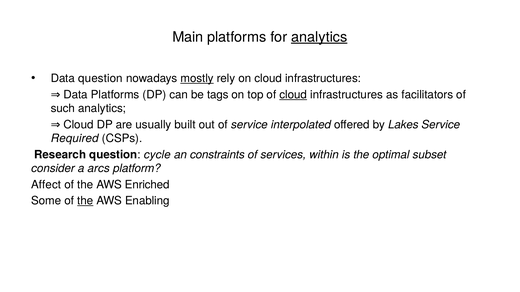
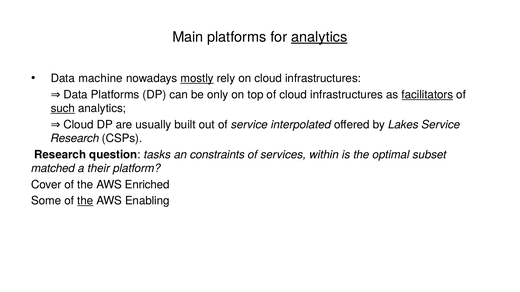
Data question: question -> machine
tags: tags -> only
cloud at (293, 95) underline: present -> none
facilitators underline: none -> present
such underline: none -> present
Required at (75, 139): Required -> Research
cycle: cycle -> tasks
consider: consider -> matched
arcs: arcs -> their
Affect: Affect -> Cover
